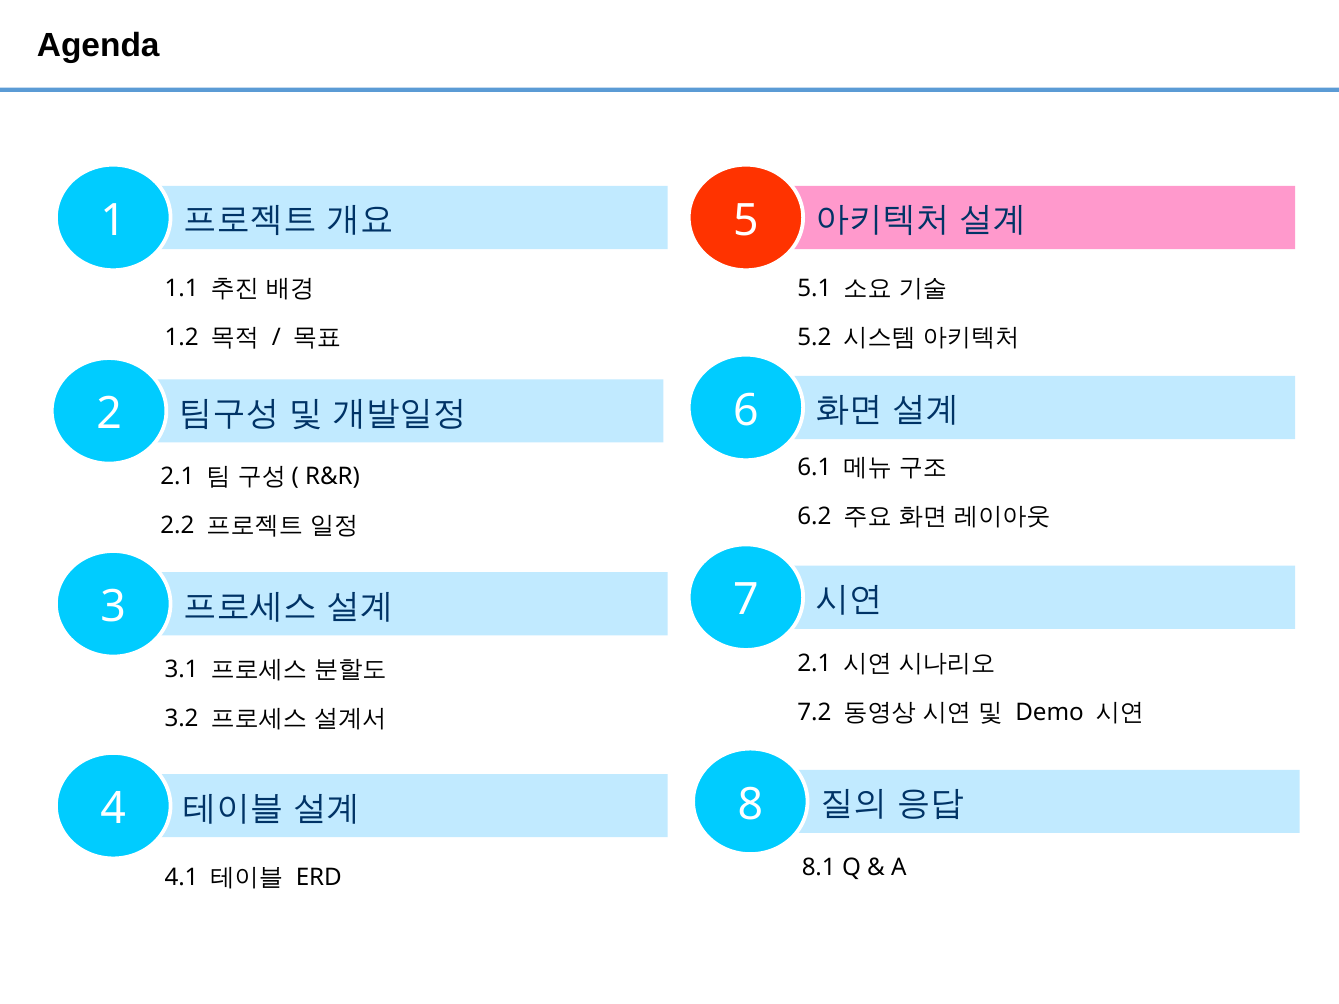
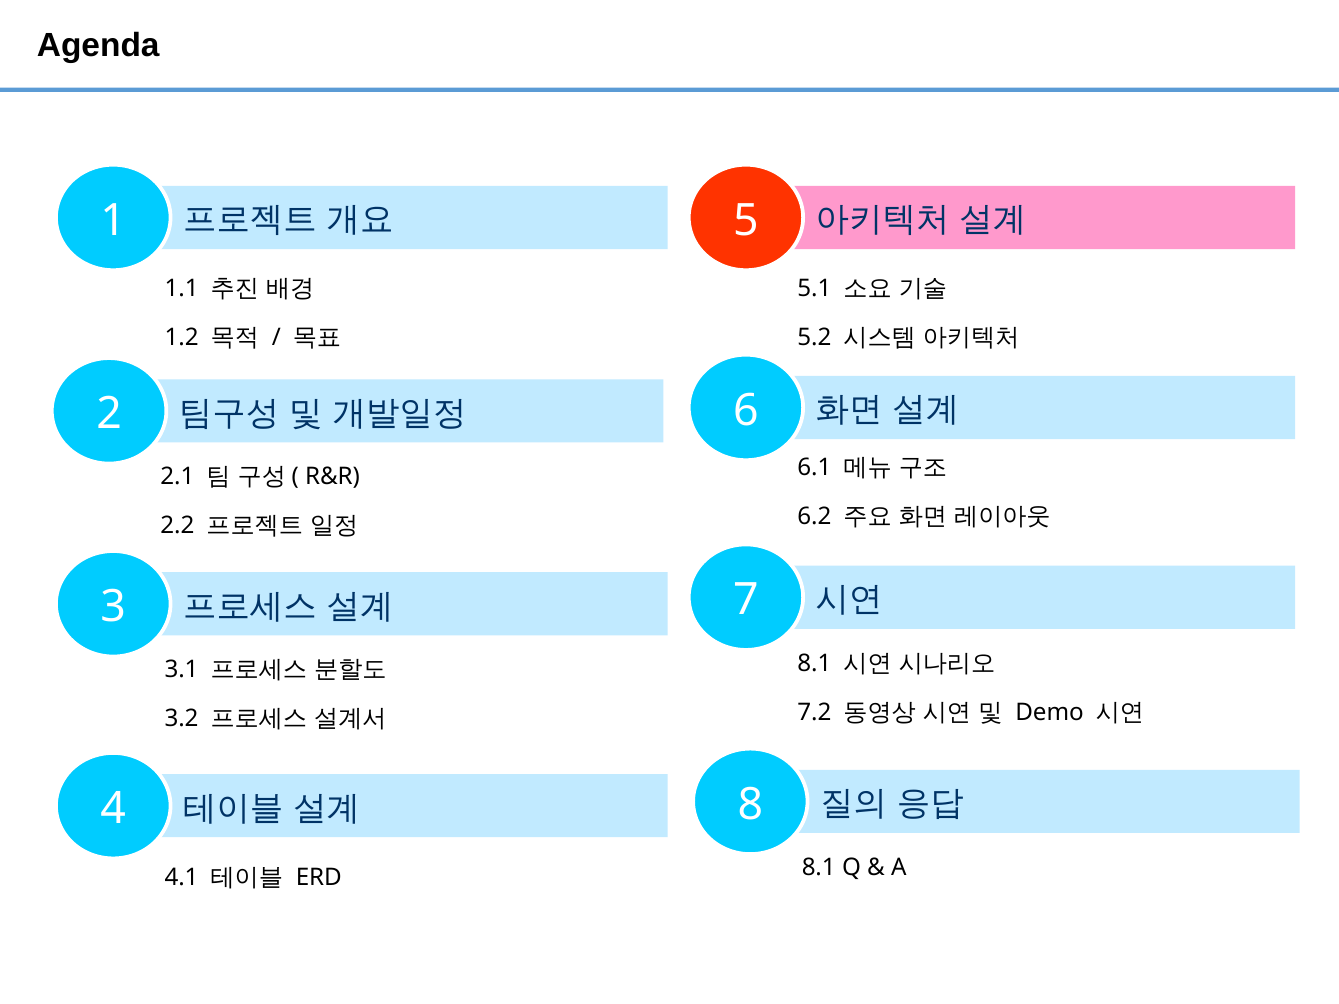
2.1 at (814, 664): 2.1 -> 8.1
